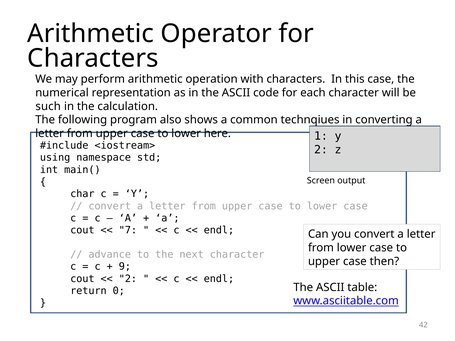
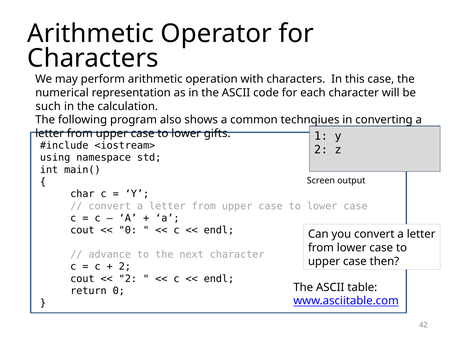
here: here -> gifts
7 at (128, 230): 7 -> 0
9 at (125, 267): 9 -> 2
